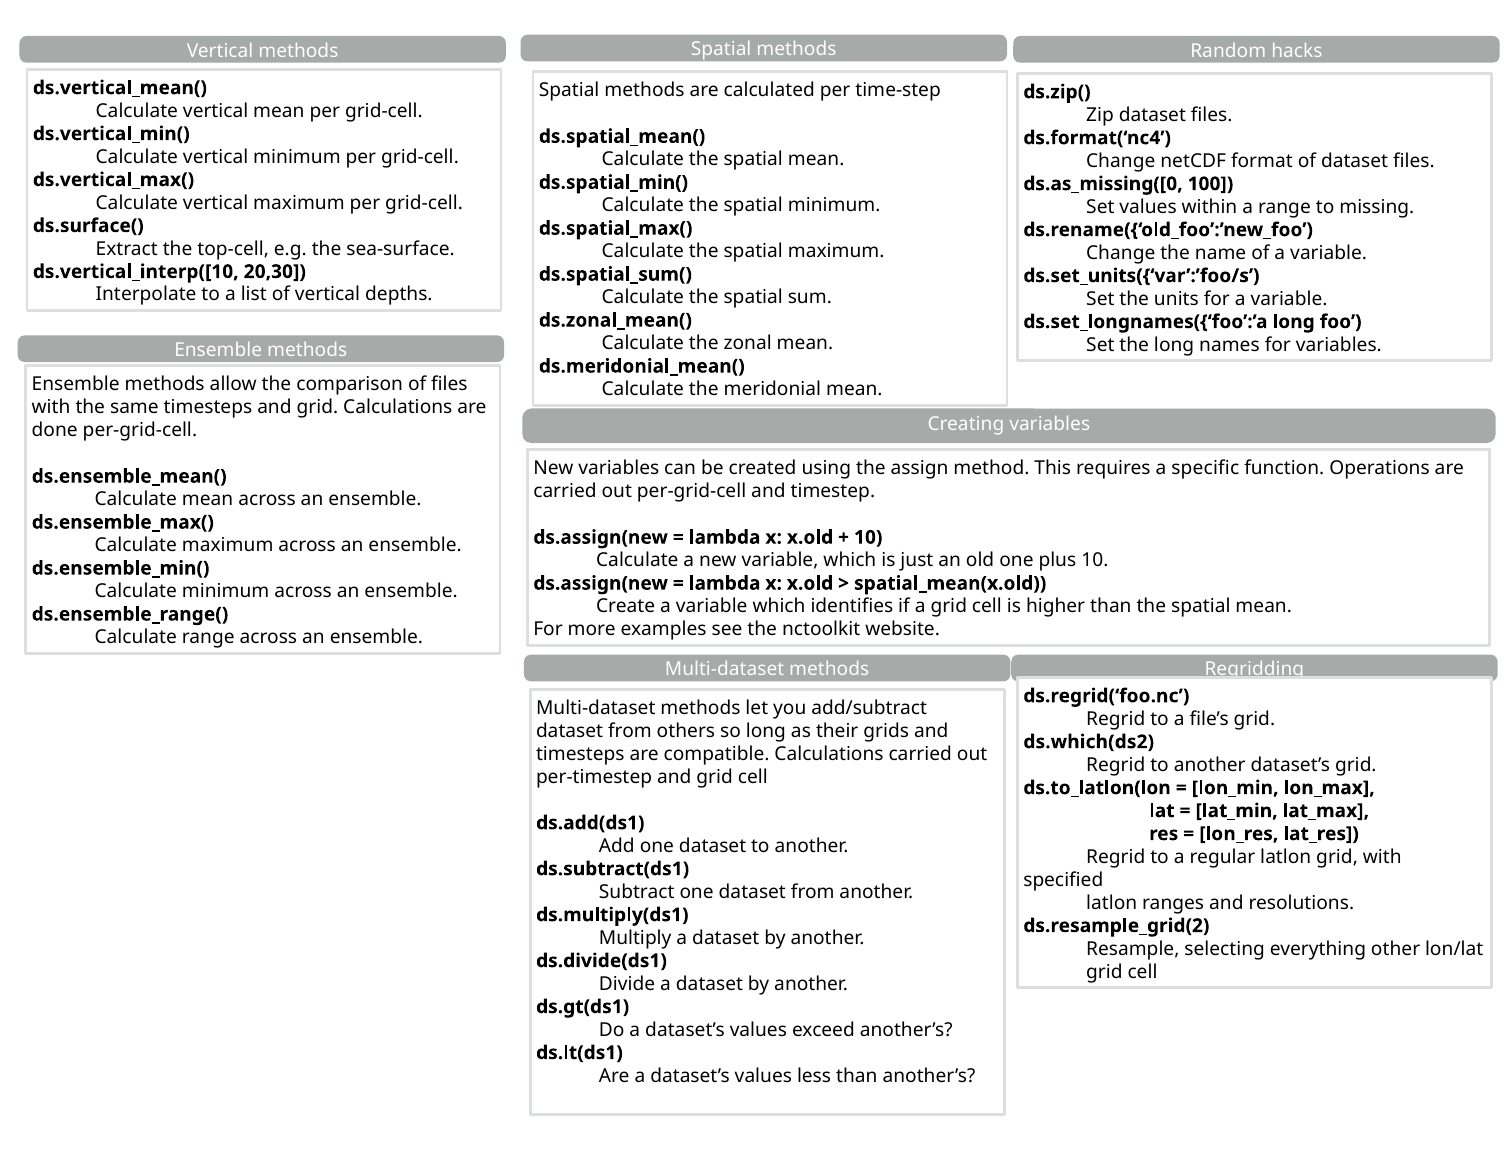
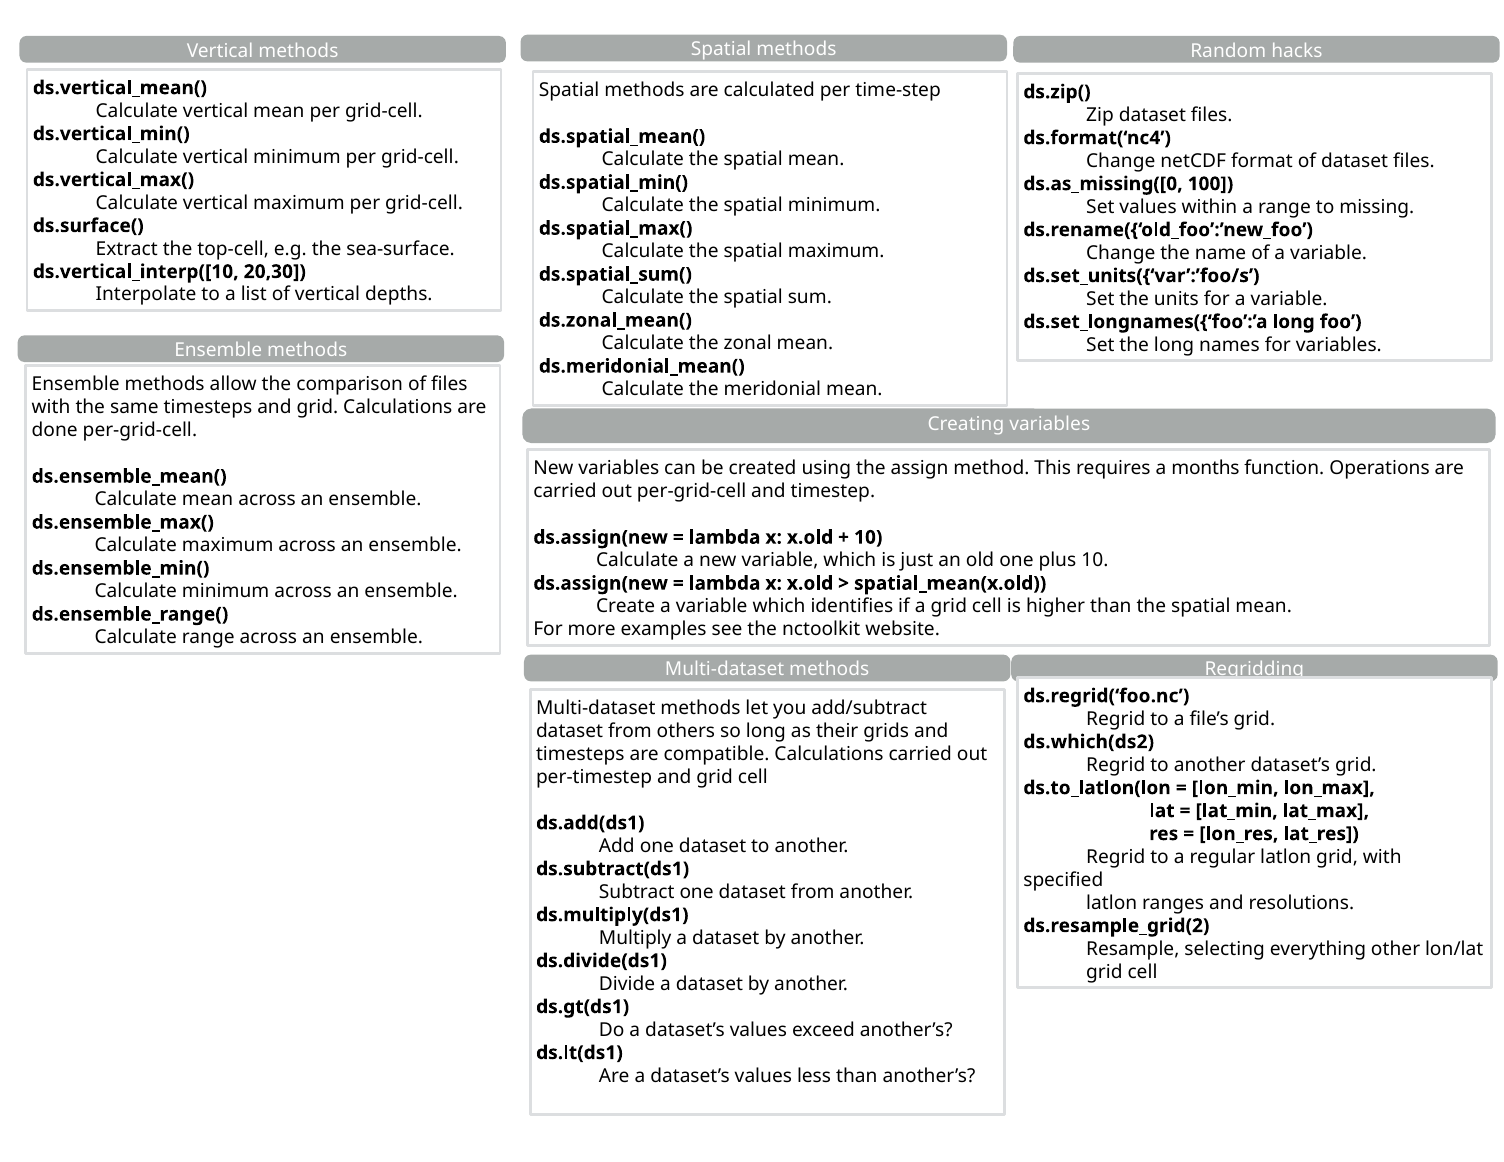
specific: specific -> months
